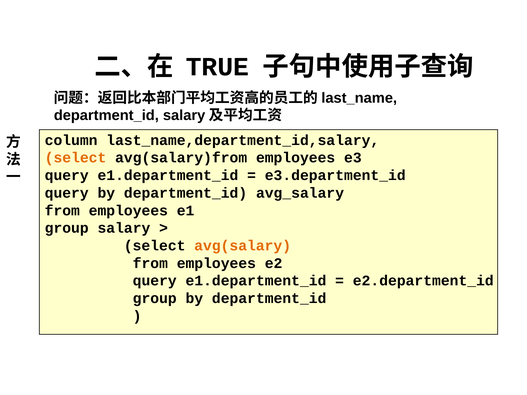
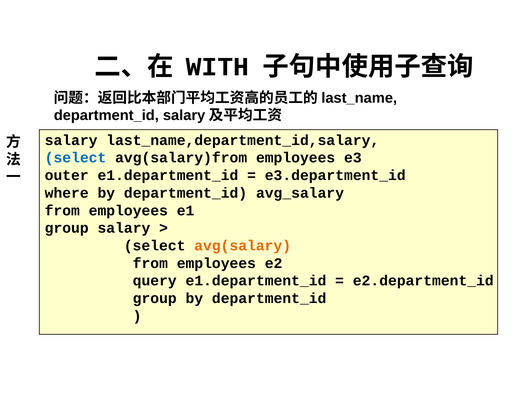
TRUE: TRUE -> WITH
column at (71, 140): column -> salary
select at (76, 158) colour: orange -> blue
query at (67, 176): query -> outer
query at (67, 193): query -> where
